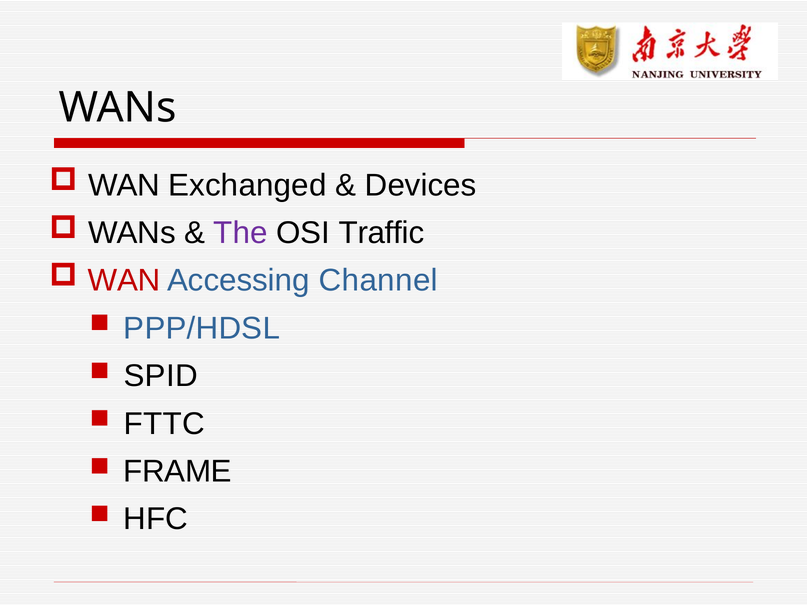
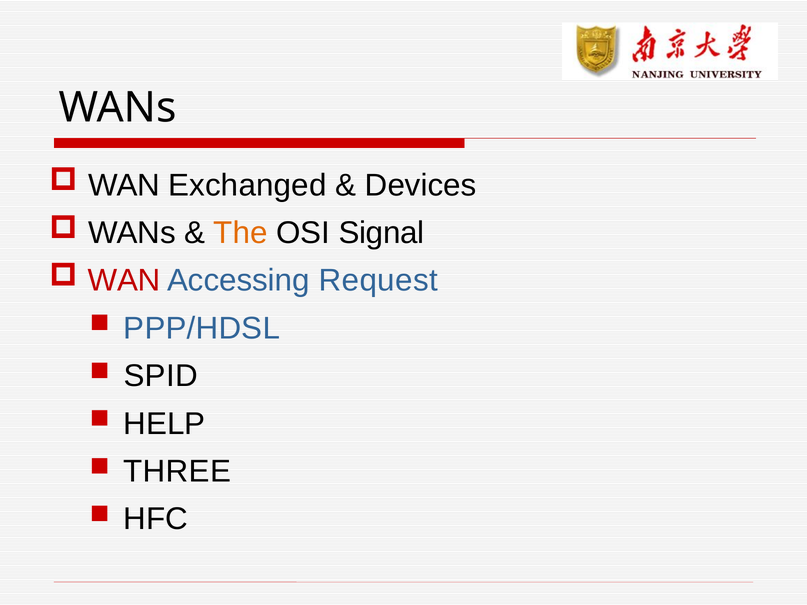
The colour: purple -> orange
Traffic: Traffic -> Signal
Channel: Channel -> Request
FTTC: FTTC -> HELP
FRAME: FRAME -> THREE
